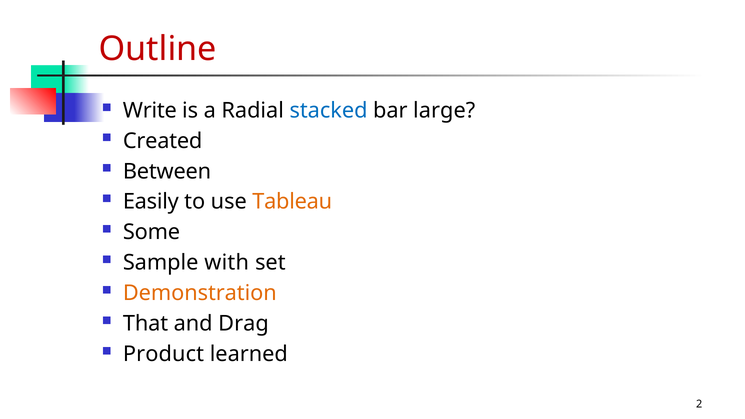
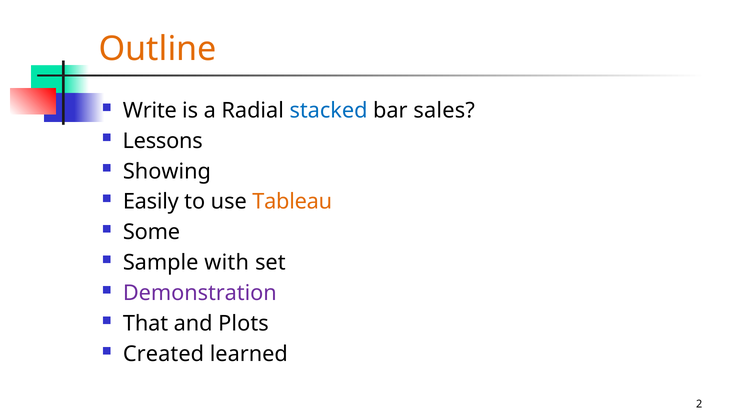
Outline colour: red -> orange
large: large -> sales
Created: Created -> Lessons
Between: Between -> Showing
Demonstration colour: orange -> purple
Drag: Drag -> Plots
Product: Product -> Created
